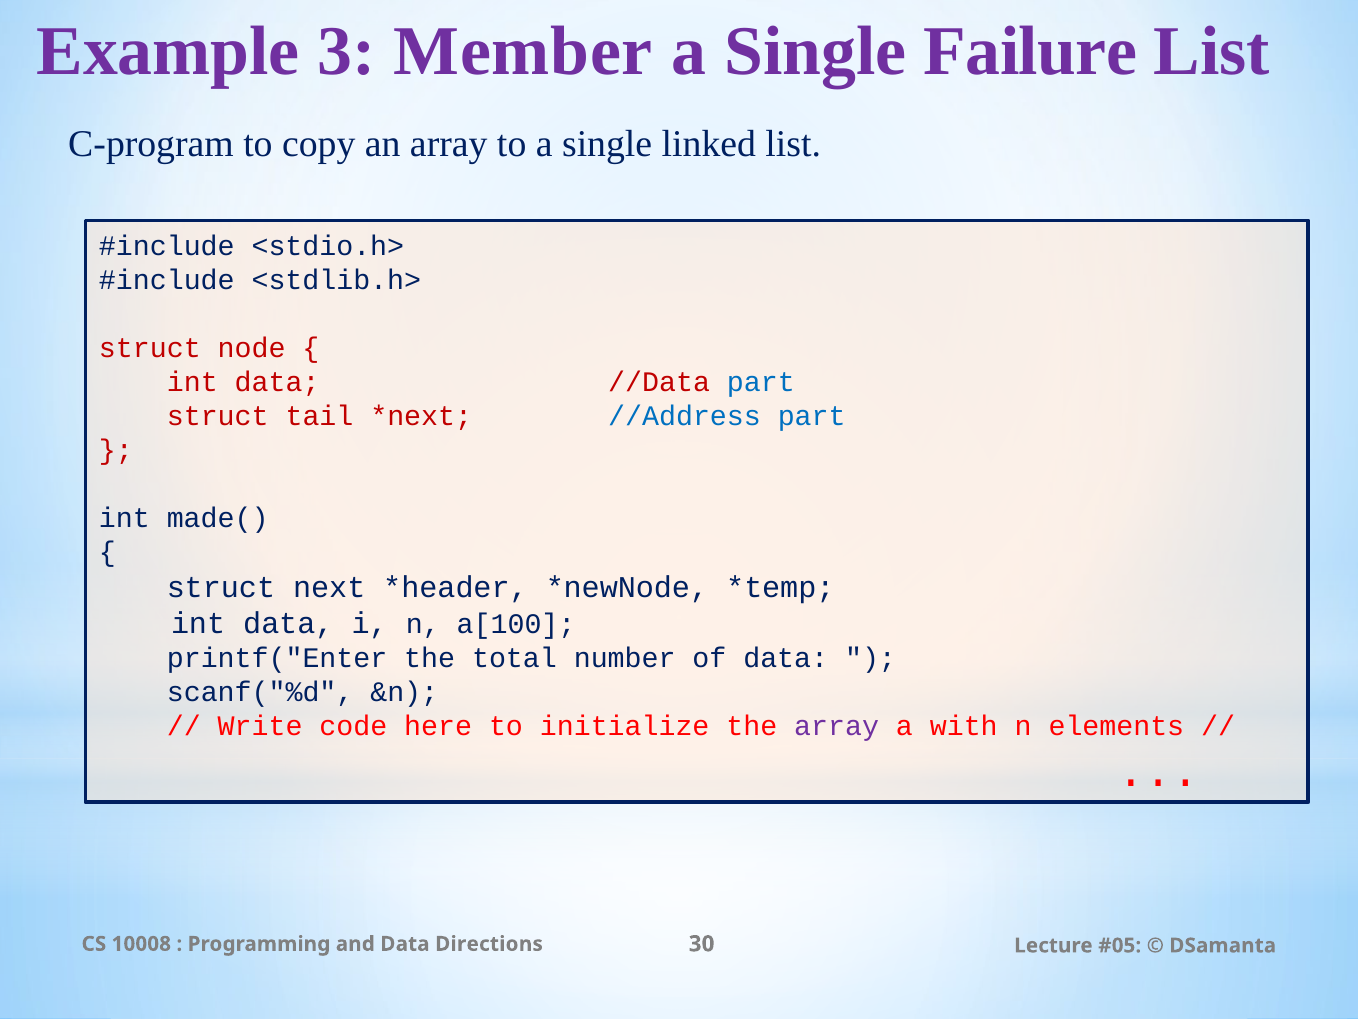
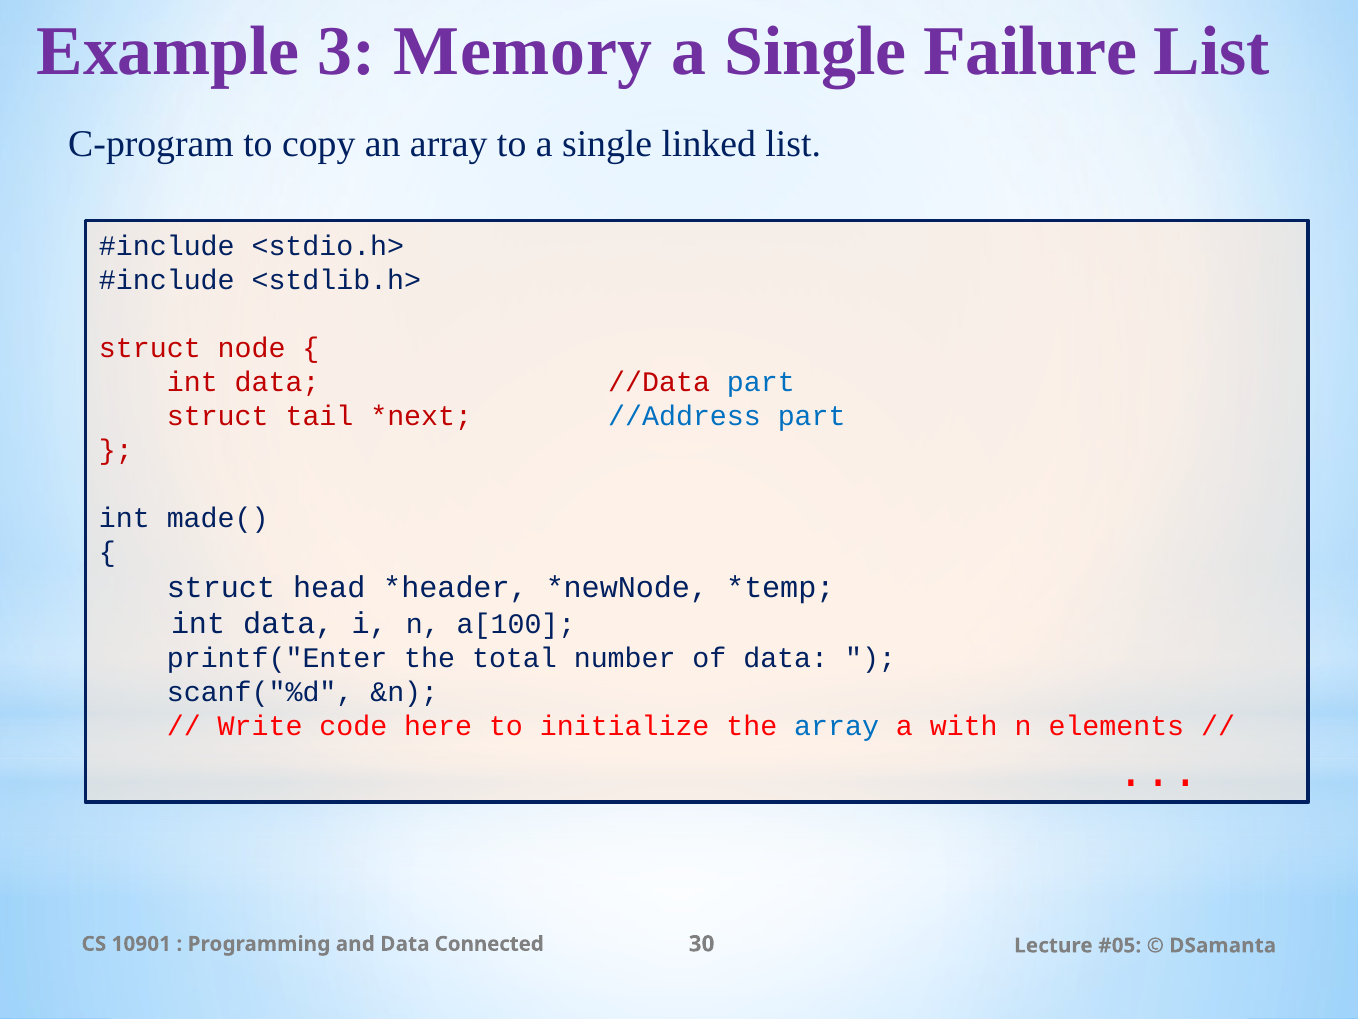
Member: Member -> Memory
next: next -> head
array at (837, 726) colour: purple -> blue
10008: 10008 -> 10901
Directions: Directions -> Connected
